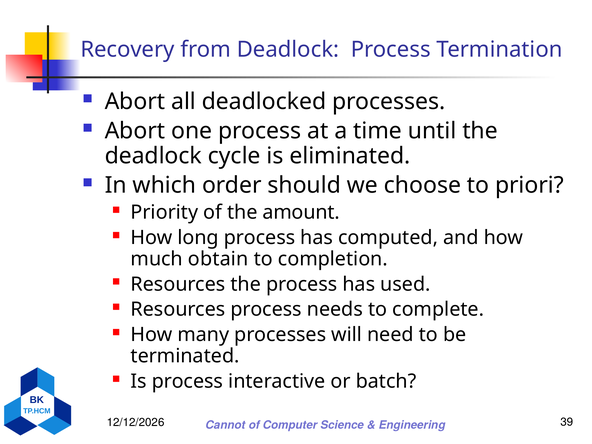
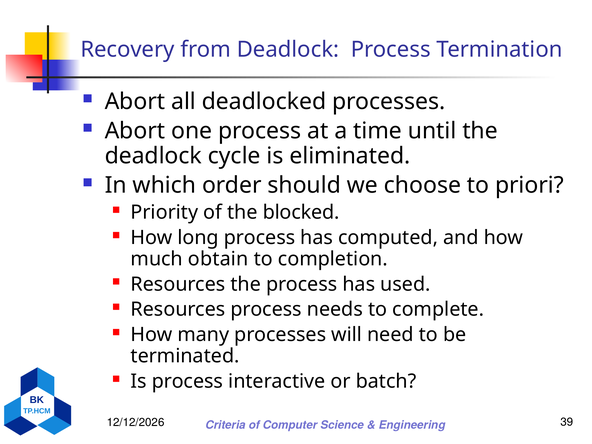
amount: amount -> blocked
Cannot: Cannot -> Criteria
